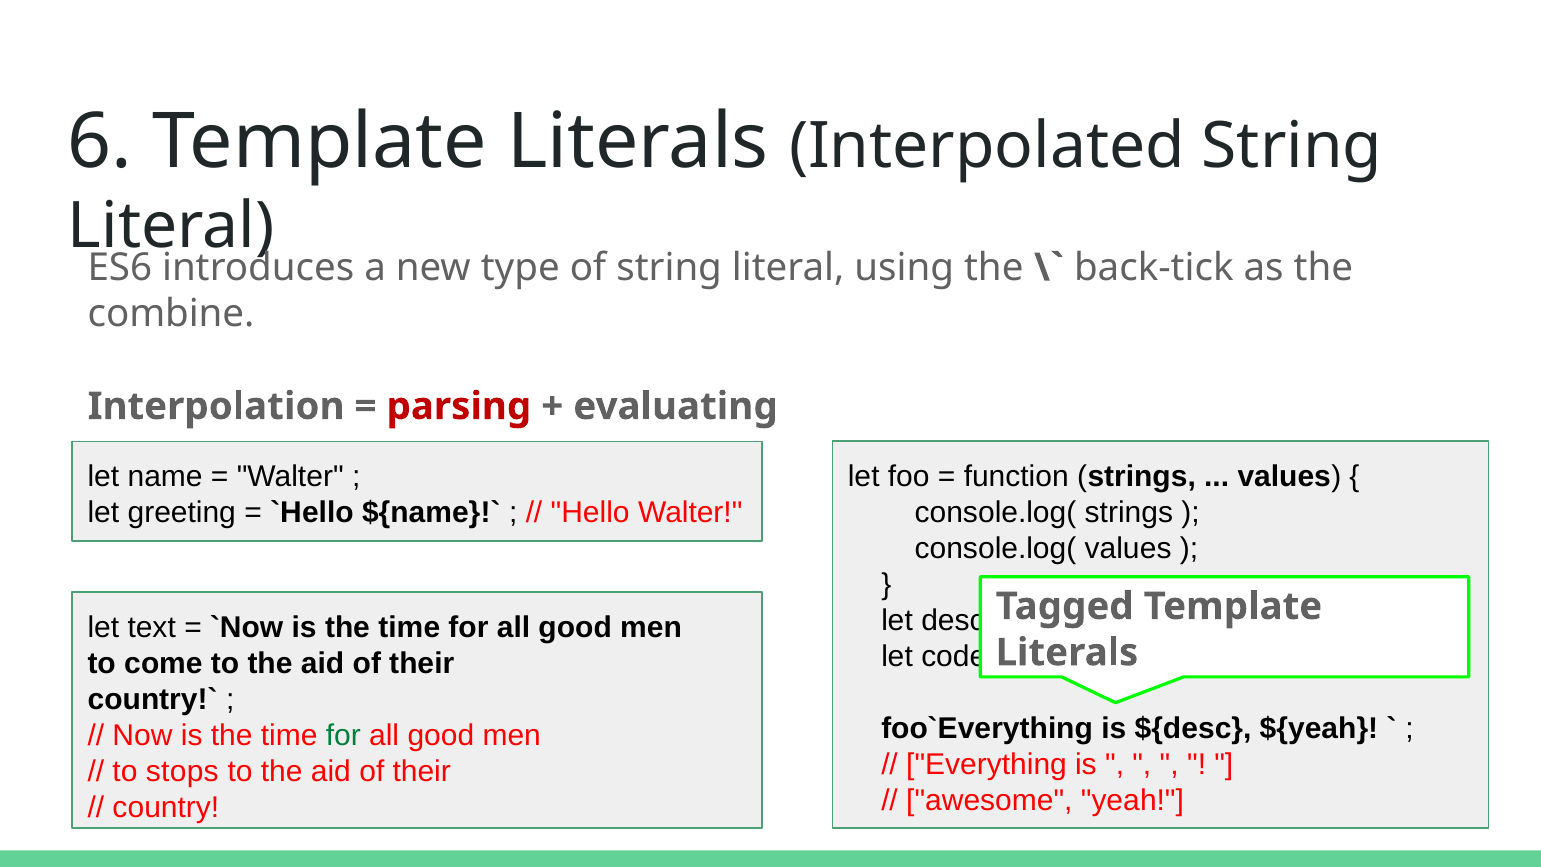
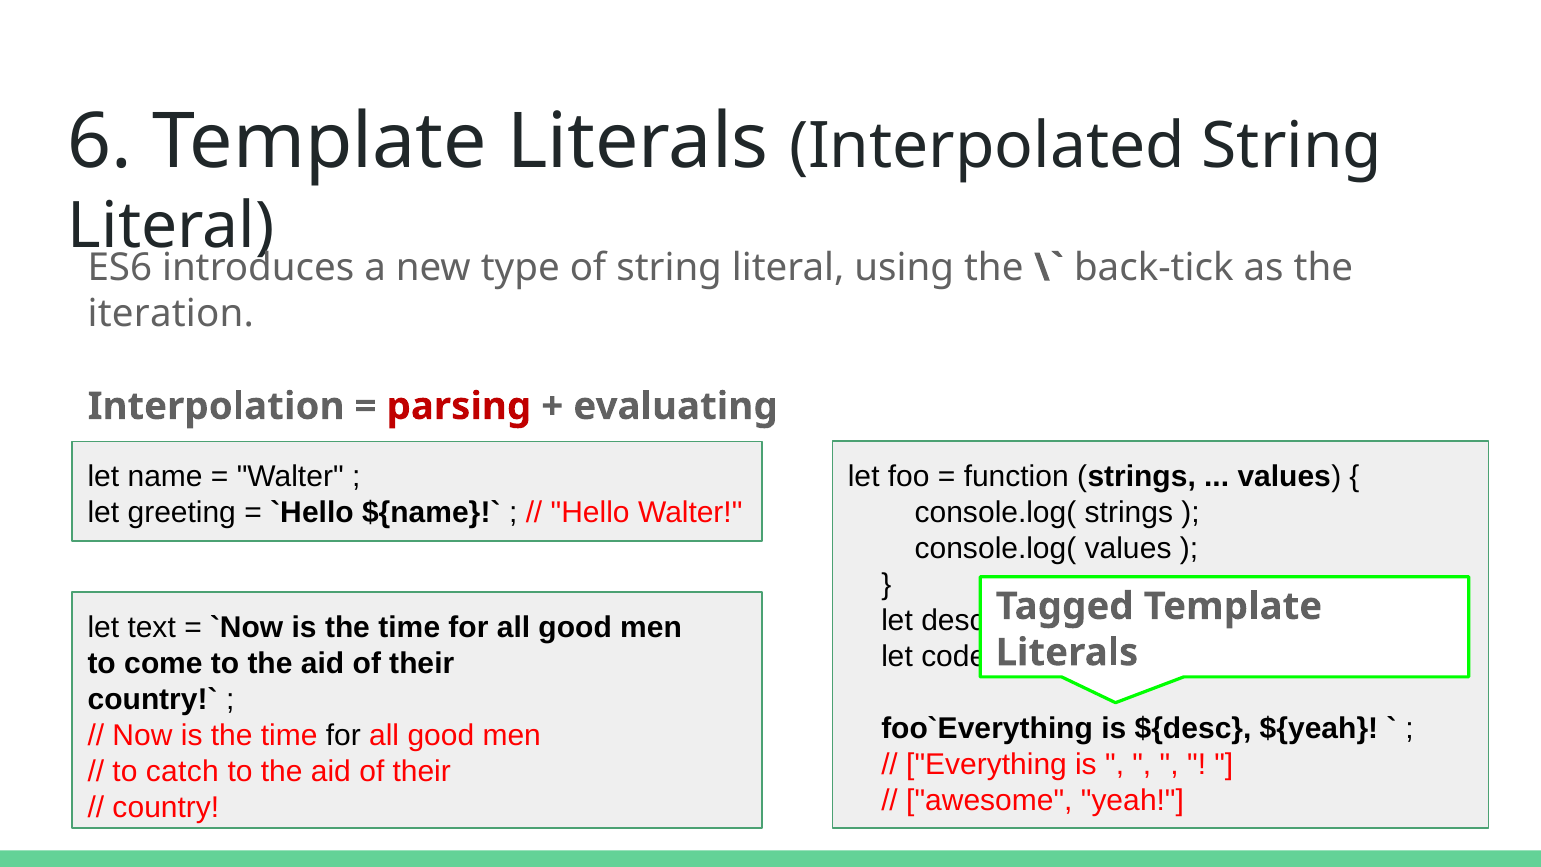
combine: combine -> iteration
for at (343, 735) colour: green -> black
stops: stops -> catch
